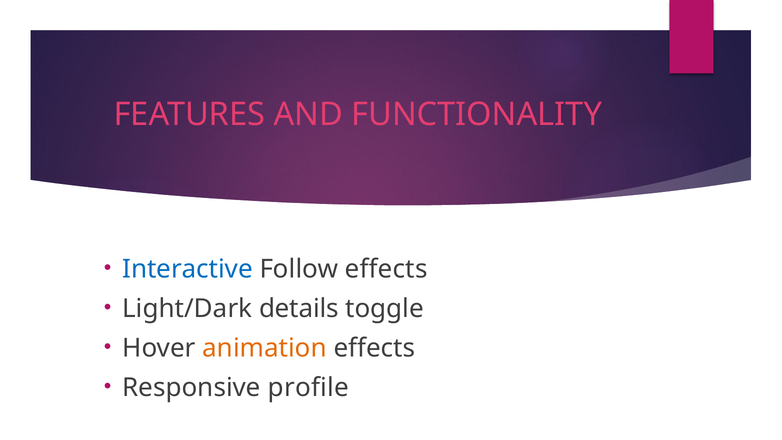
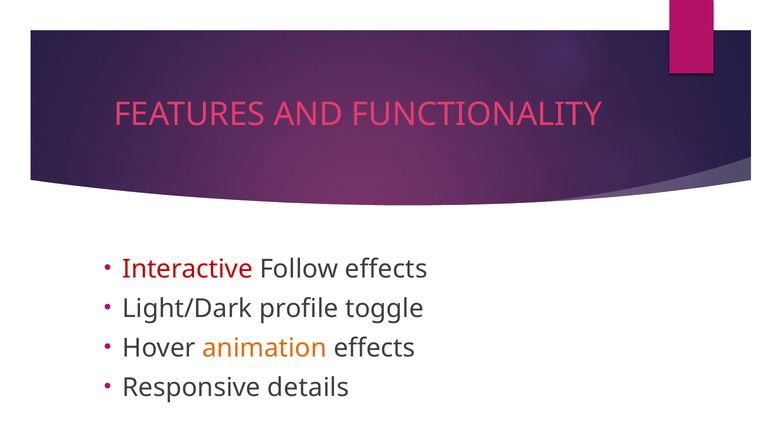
Interactive colour: blue -> red
details: details -> profile
profile: profile -> details
